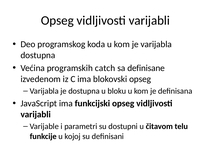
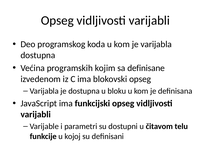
catch: catch -> kojim
